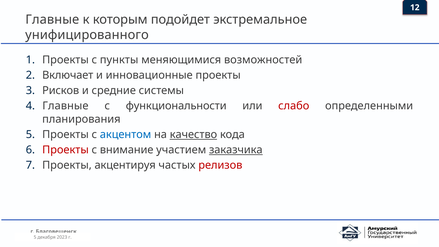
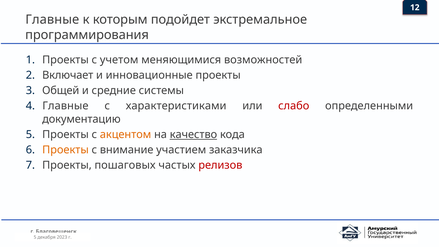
унифицированного: унифицированного -> программирования
пункты: пункты -> учетом
Рисков: Рисков -> Общей
функциональности: функциональности -> характеристиками
планирования: планирования -> документацию
акцентом colour: blue -> orange
Проекты at (65, 150) colour: red -> orange
заказчика underline: present -> none
акцентируя: акцентируя -> пошаговых
